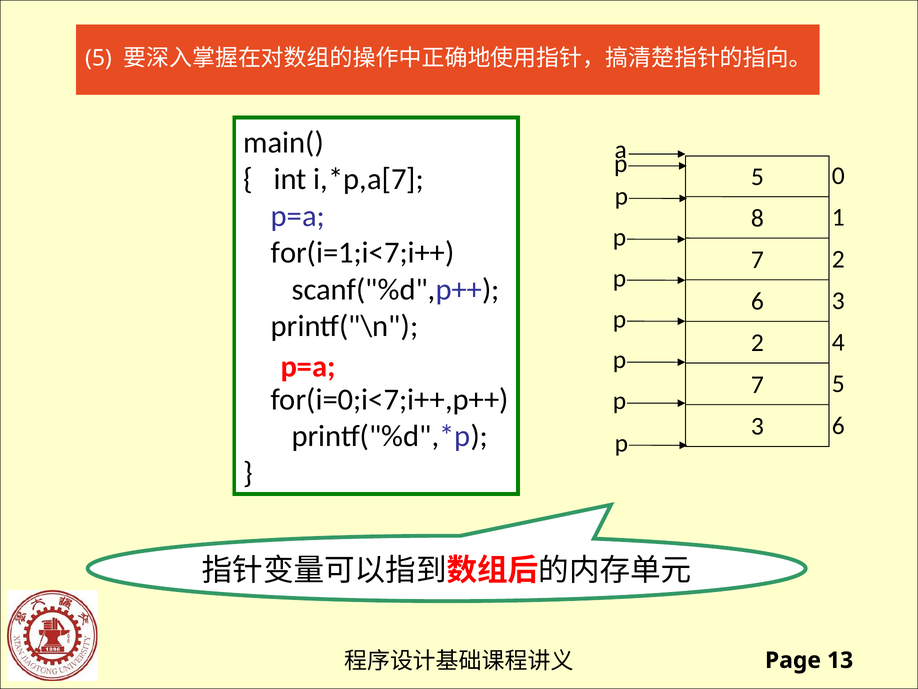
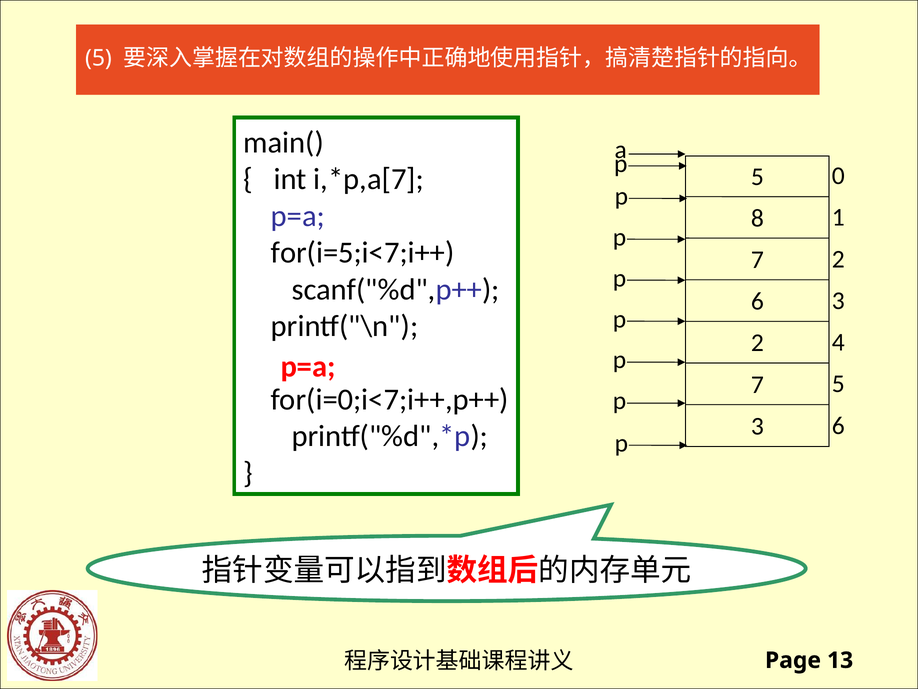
for(i=1;i<7;i++: for(i=1;i<7;i++ -> for(i=5;i<7;i++
